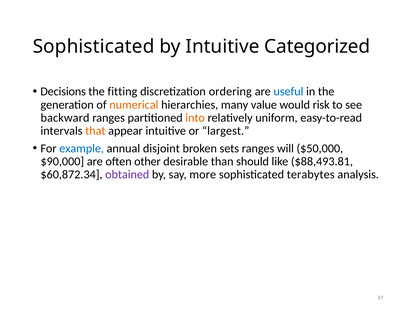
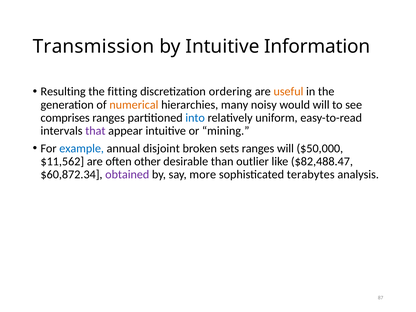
Sophisticated at (94, 47): Sophisticated -> Transmission
Categorized: Categorized -> Information
Decisions: Decisions -> Resulting
useful colour: blue -> orange
value: value -> noisy
would risk: risk -> will
backward: backward -> comprises
into colour: orange -> blue
that colour: orange -> purple
largest: largest -> mining
$90,000: $90,000 -> $11,562
should: should -> outlier
$88,493.81: $88,493.81 -> $82,488.47
